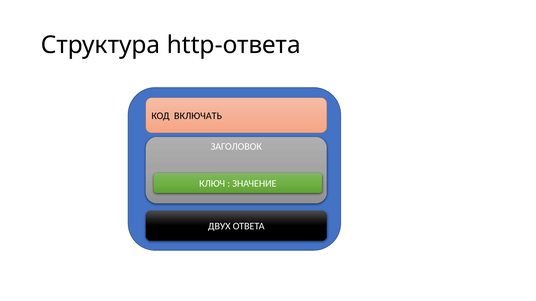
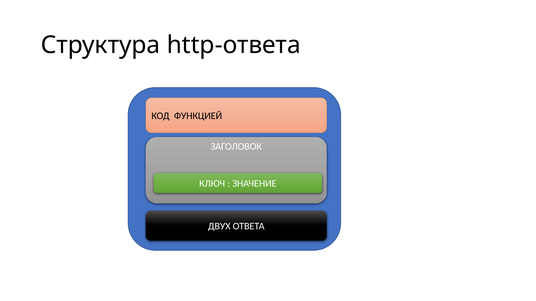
ВКЛЮЧАТЬ: ВКЛЮЧАТЬ -> ФУНКЦИЕЙ
